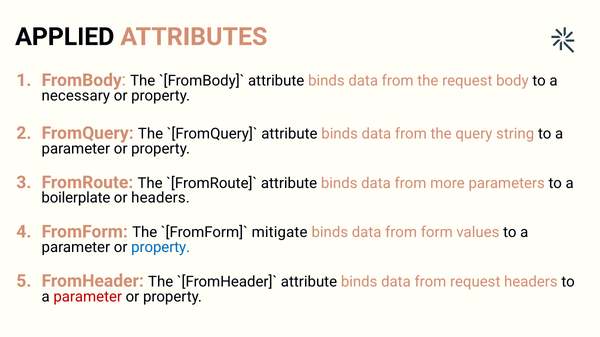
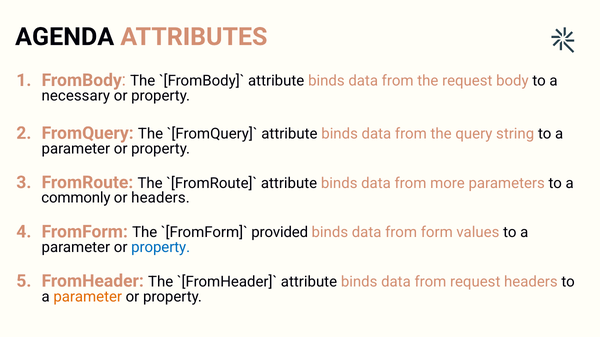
APPLIED: APPLIED -> AGENDA
boilerplate: boilerplate -> commonly
mitigate: mitigate -> provided
parameter at (88, 297) colour: red -> orange
